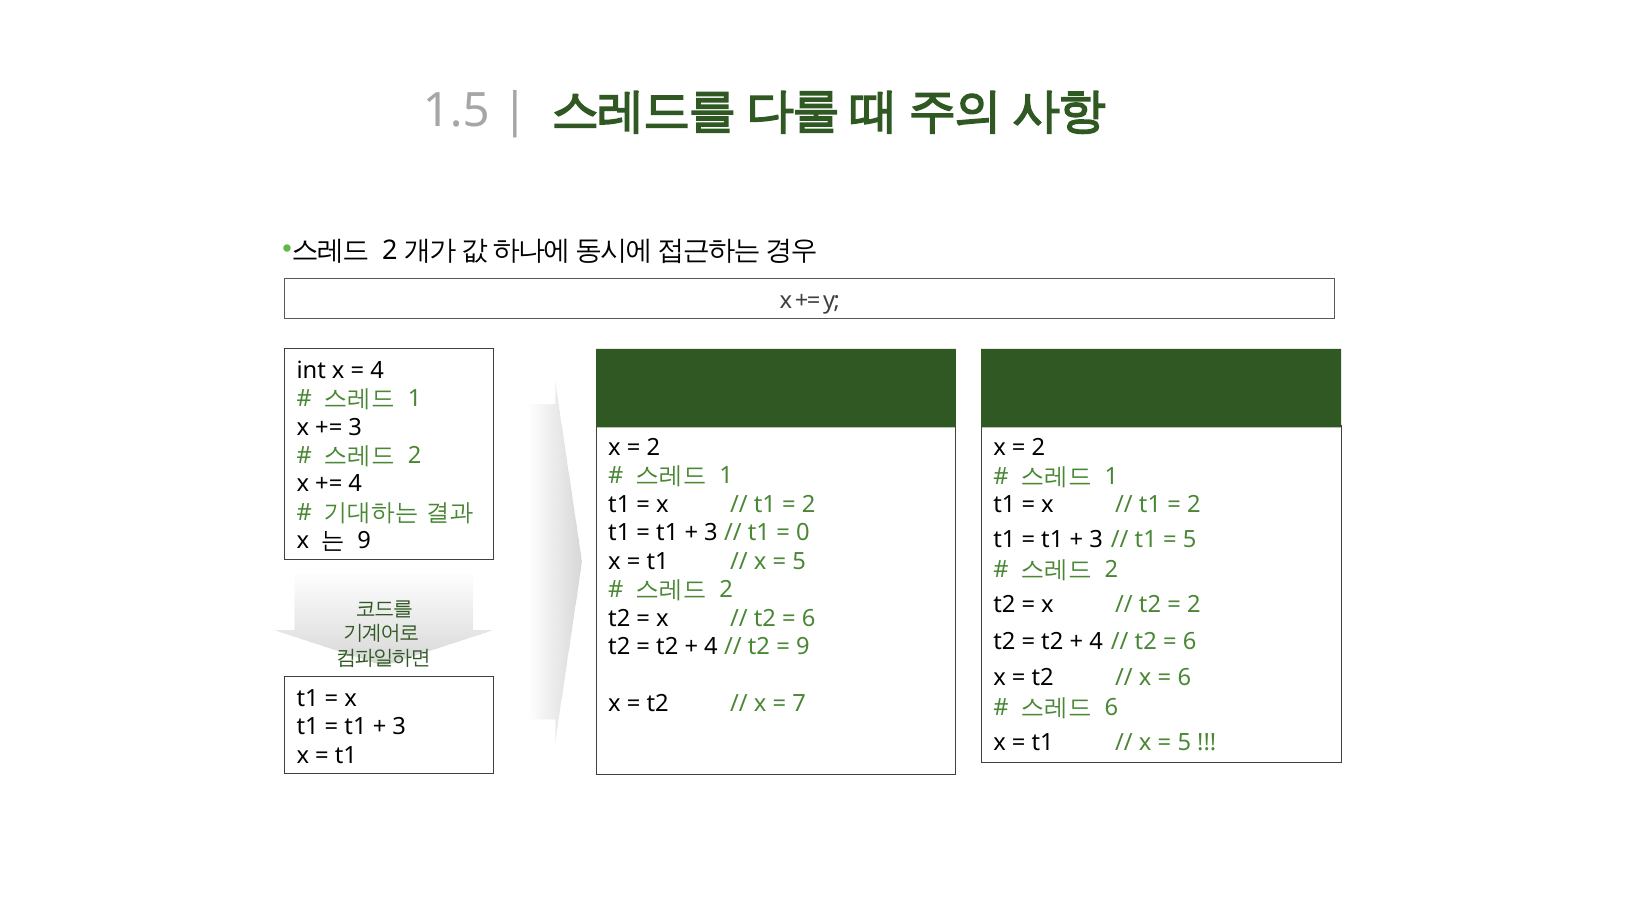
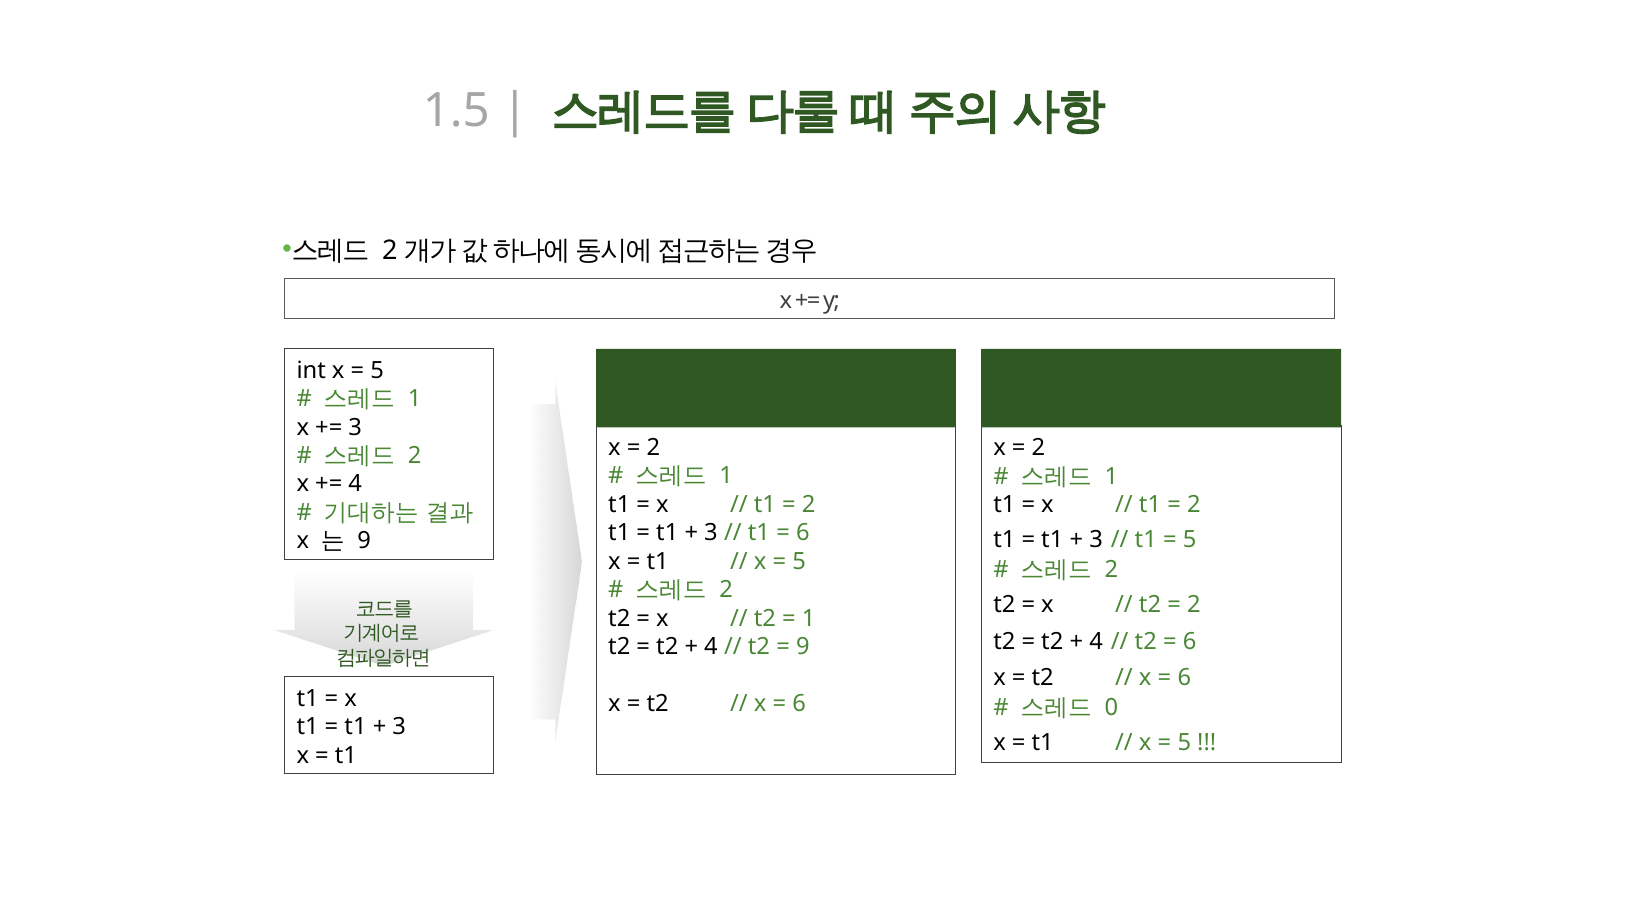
4 at (377, 370): 4 -> 5
0 at (803, 533): 0 -> 6
6 at (809, 618): 6 -> 1
7 at (799, 704): 7 -> 6
6 at (1111, 708): 6 -> 0
